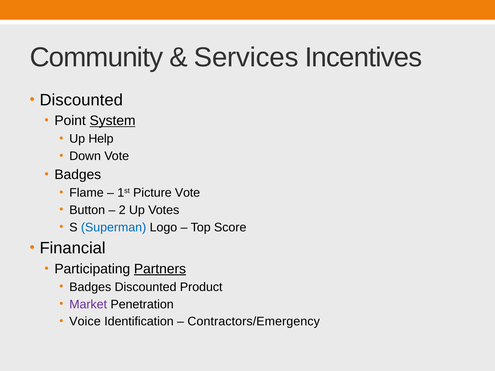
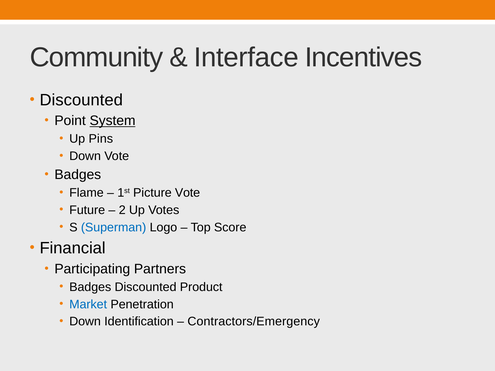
Services: Services -> Interface
Help: Help -> Pins
Button: Button -> Future
Partners underline: present -> none
Market colour: purple -> blue
Voice at (85, 322): Voice -> Down
